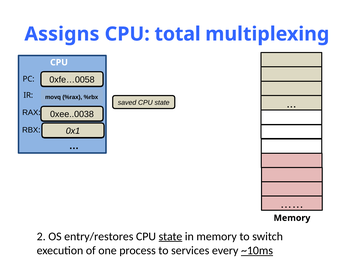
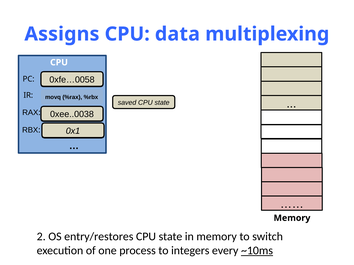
total: total -> data
state at (170, 237) underline: present -> none
services: services -> integers
